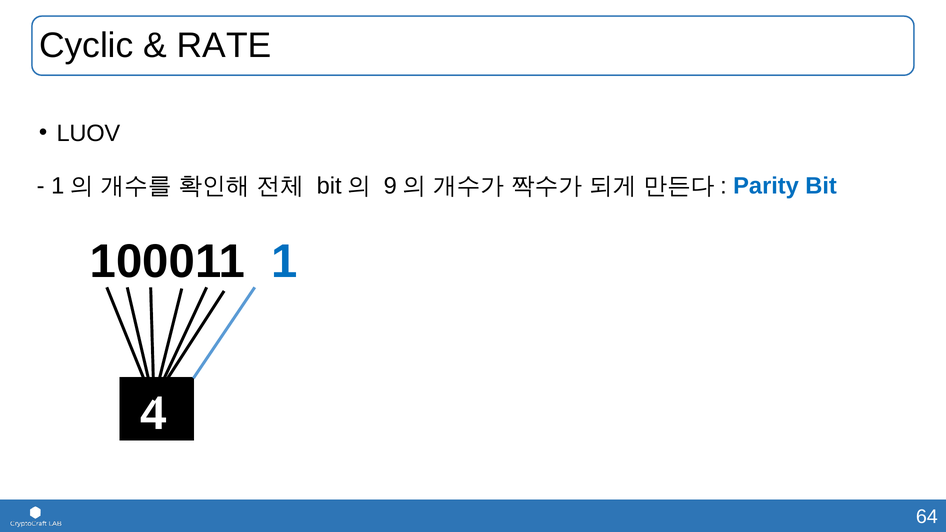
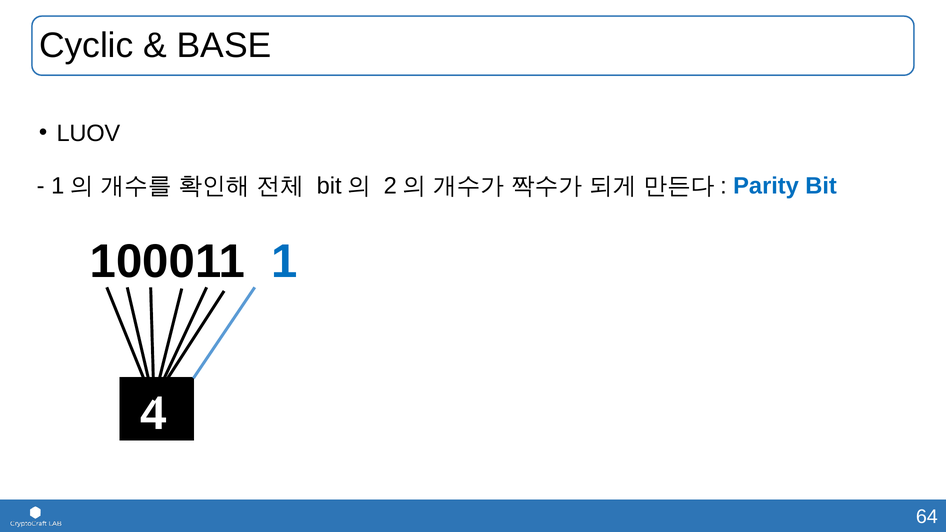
RATE: RATE -> BASE
9: 9 -> 2
